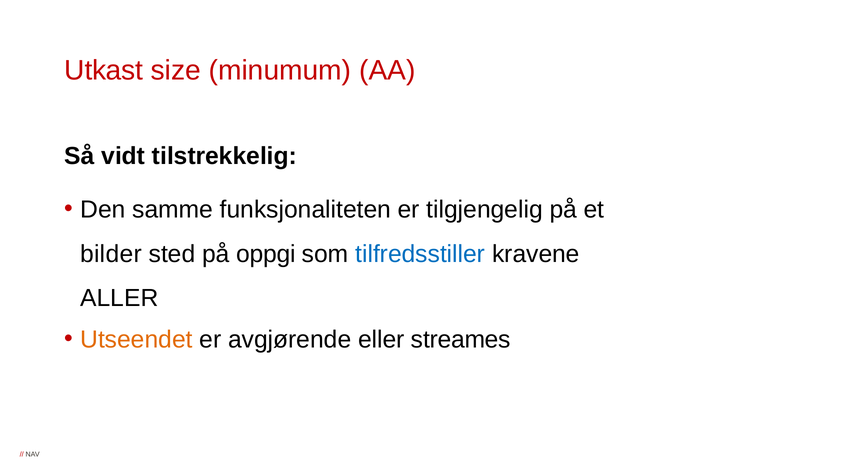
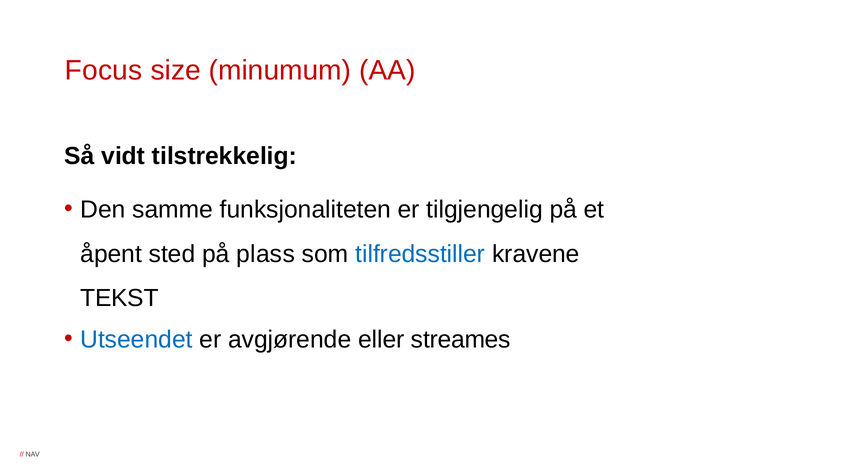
Utkast: Utkast -> Focus
bilder: bilder -> åpent
oppgi: oppgi -> plass
ALLER: ALLER -> TEKST
Utseendet colour: orange -> blue
